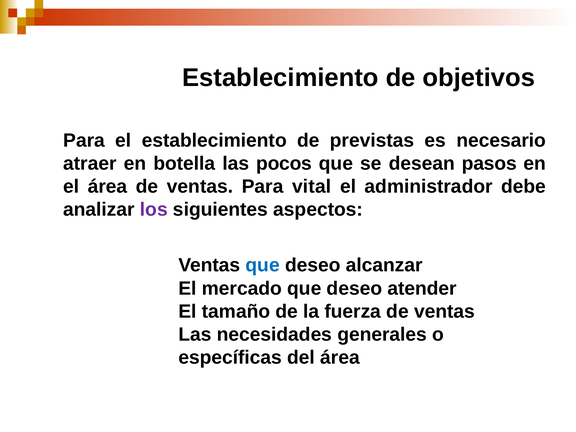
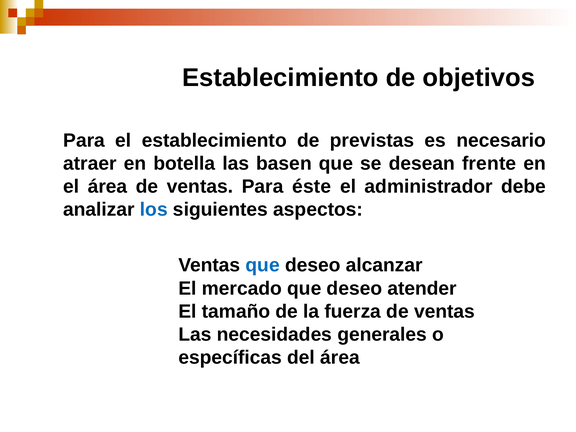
pocos: pocos -> basen
pasos: pasos -> frente
vital: vital -> éste
los colour: purple -> blue
